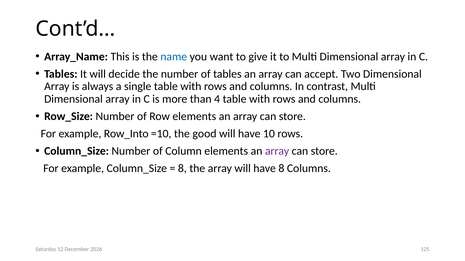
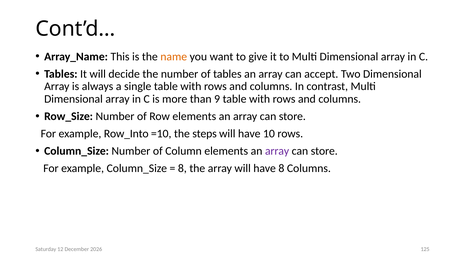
name colour: blue -> orange
4: 4 -> 9
good: good -> steps
